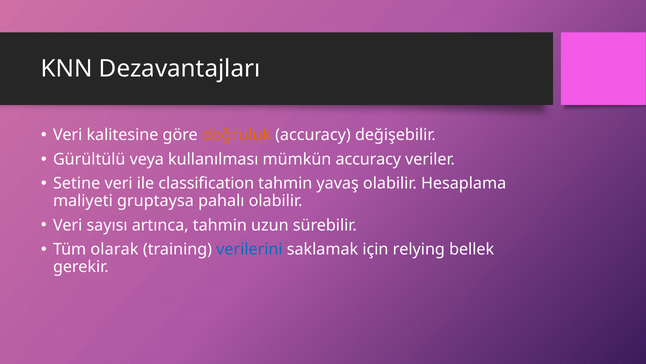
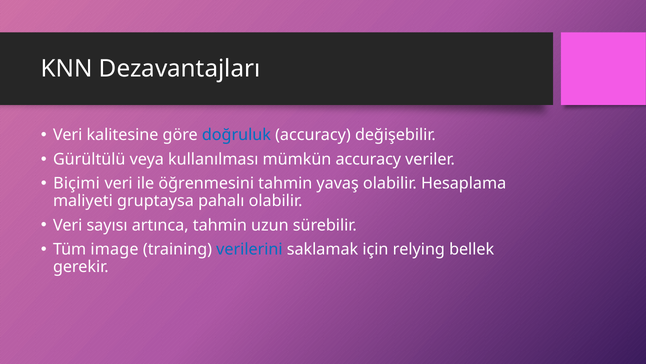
doğruluk colour: orange -> blue
Setine: Setine -> Biçimi
classification: classification -> öğrenmesini
olarak: olarak -> image
